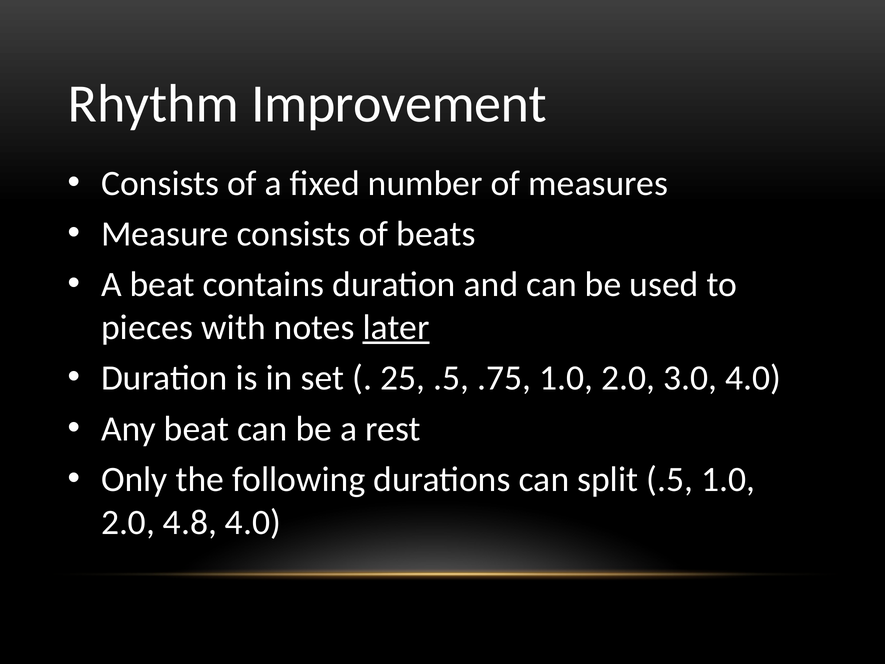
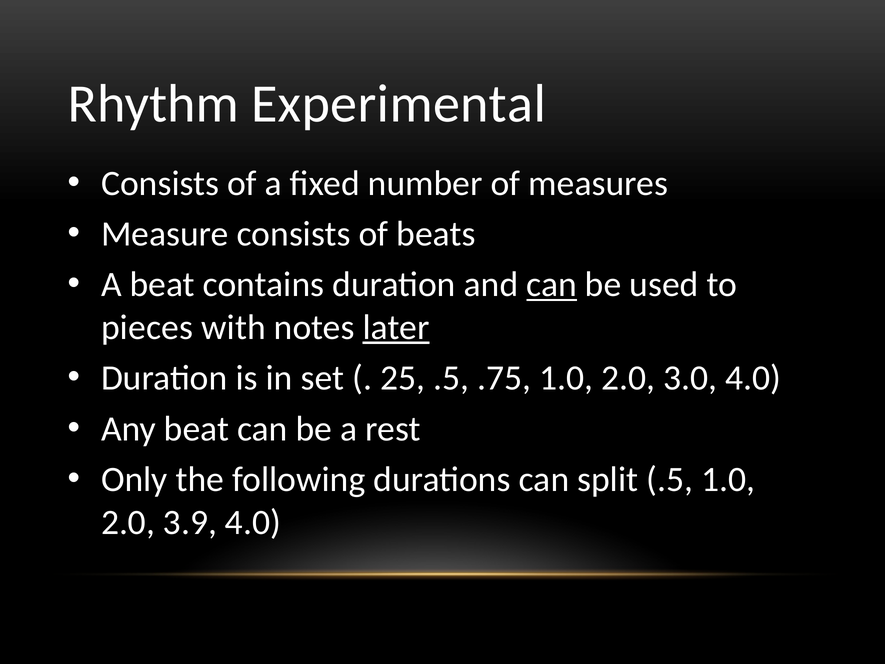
Improvement: Improvement -> Experimental
can at (552, 285) underline: none -> present
4.8: 4.8 -> 3.9
